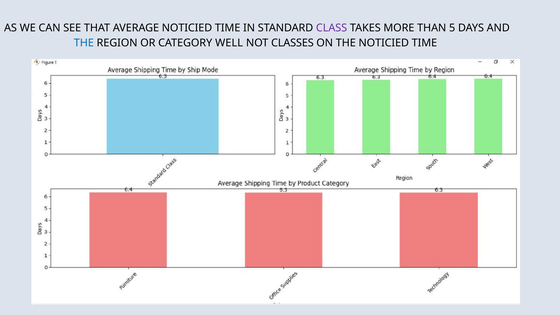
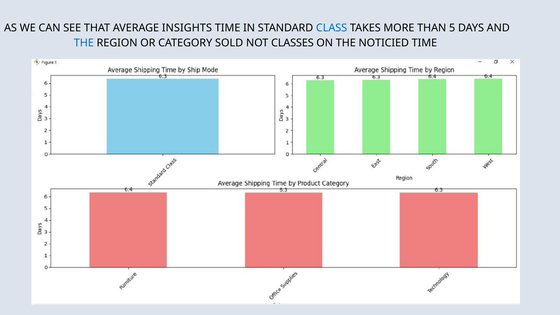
AVERAGE NOTICIED: NOTICIED -> INSIGHTS
CLASS colour: purple -> blue
WELL: WELL -> SOLD
